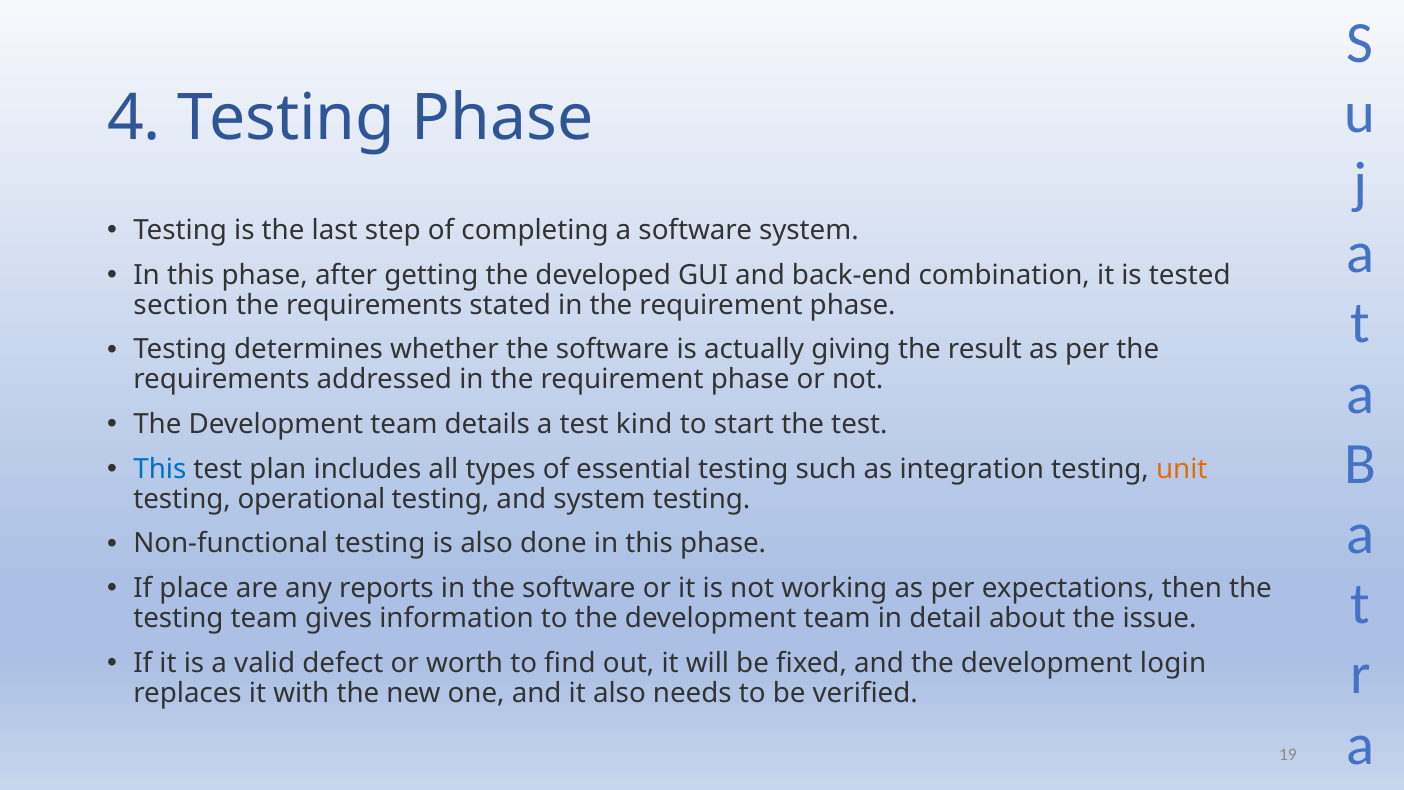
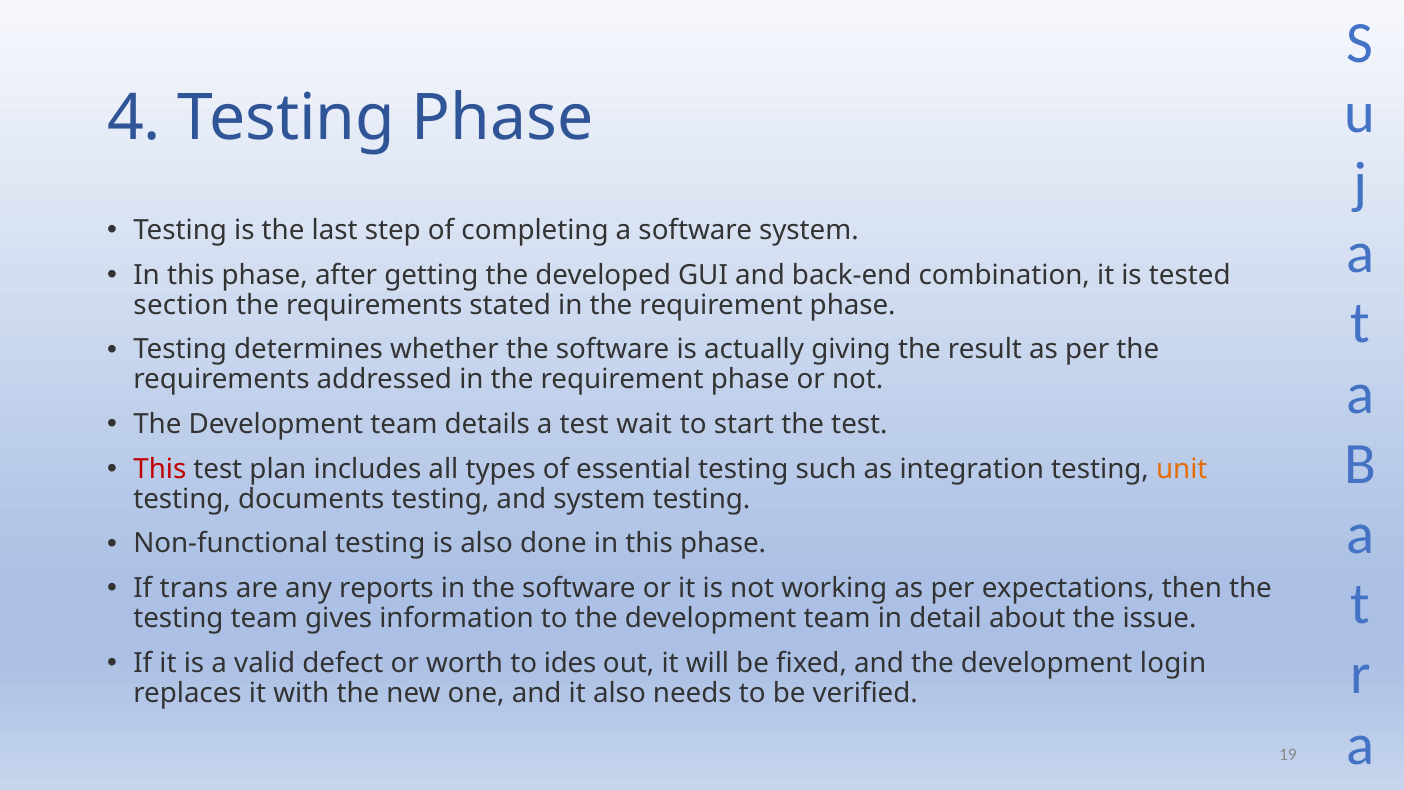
kind: kind -> wait
This at (160, 469) colour: blue -> red
operational: operational -> documents
place: place -> trans
find: find -> ides
